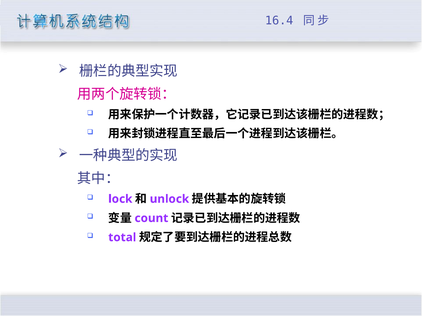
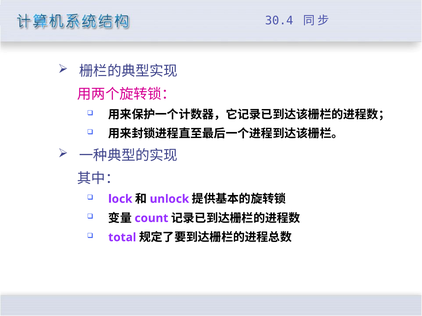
16.4: 16.4 -> 30.4
